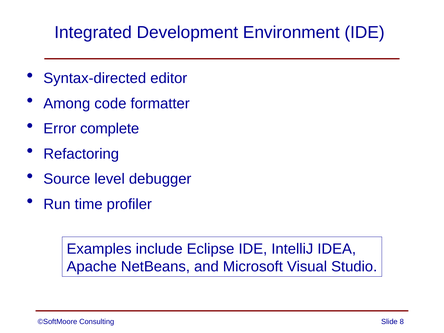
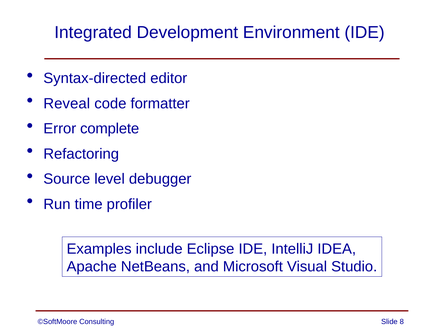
Among: Among -> Reveal
